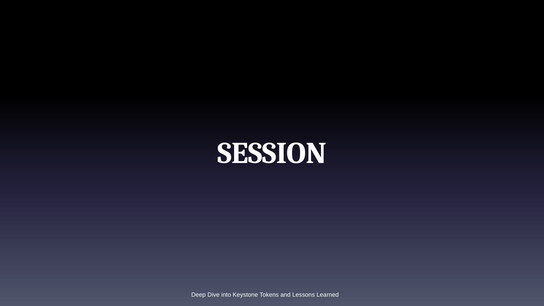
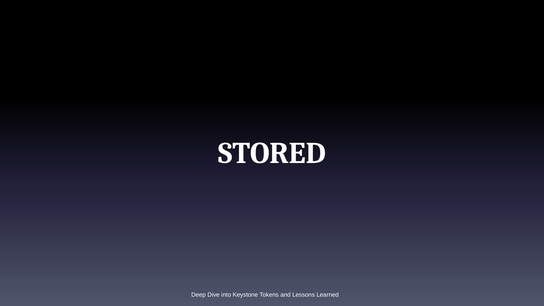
SESSION: SESSION -> STORED
